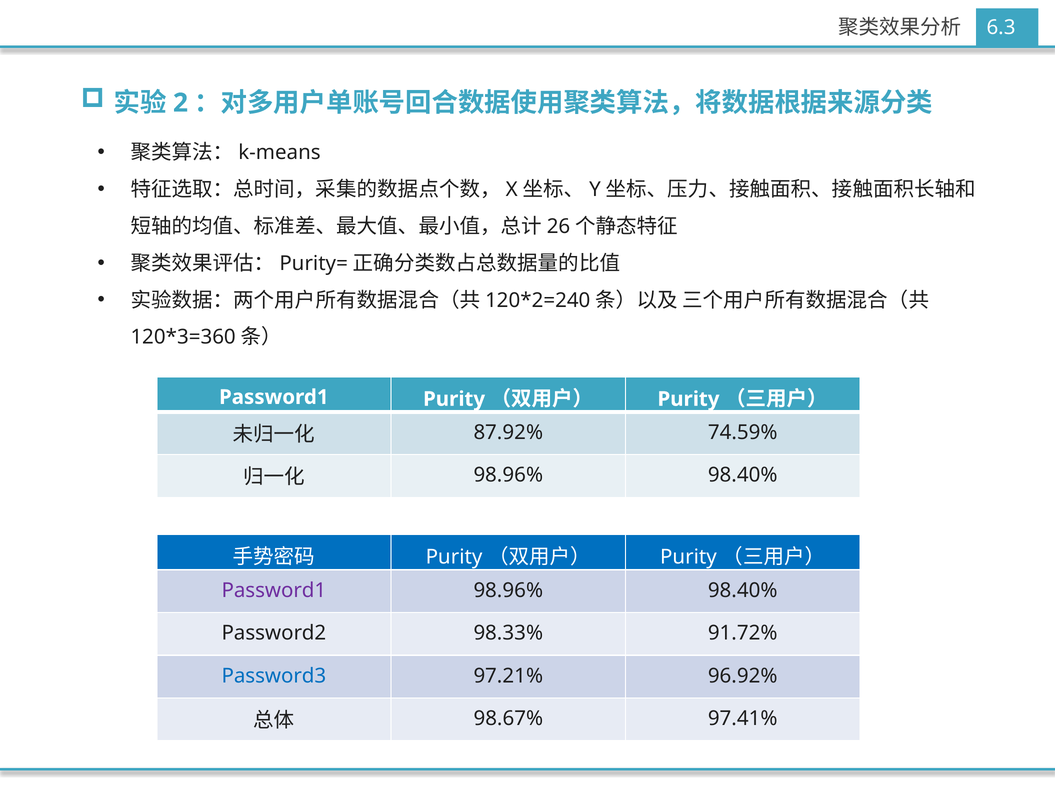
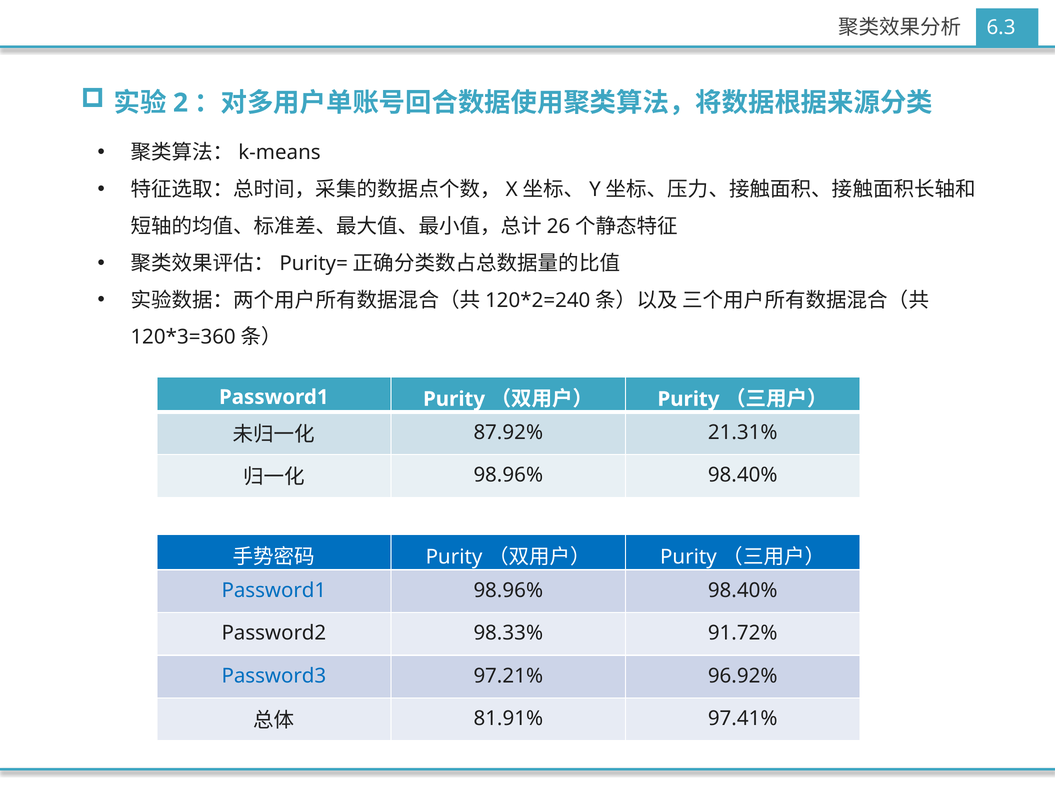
74.59%: 74.59% -> 21.31%
Password1 at (274, 590) colour: purple -> blue
98.67%: 98.67% -> 81.91%
